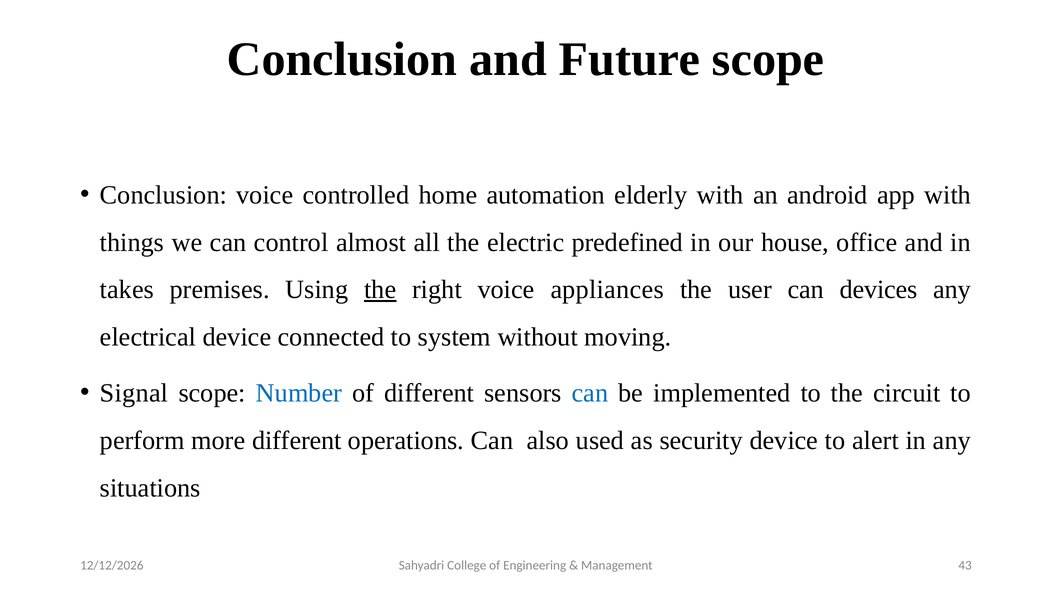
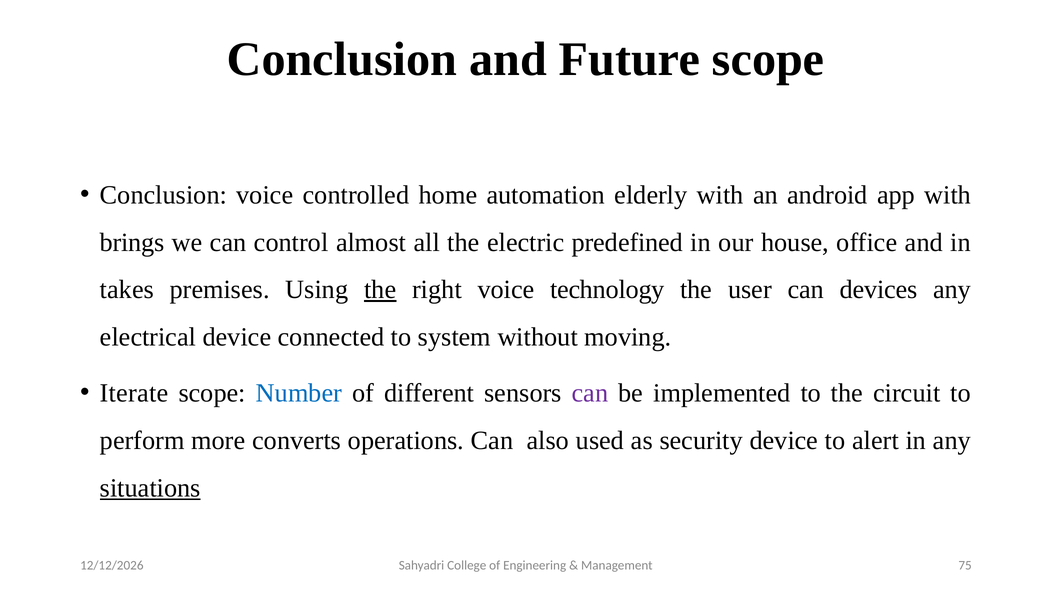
things: things -> brings
appliances: appliances -> technology
Signal: Signal -> Iterate
can at (590, 393) colour: blue -> purple
more different: different -> converts
situations underline: none -> present
43: 43 -> 75
